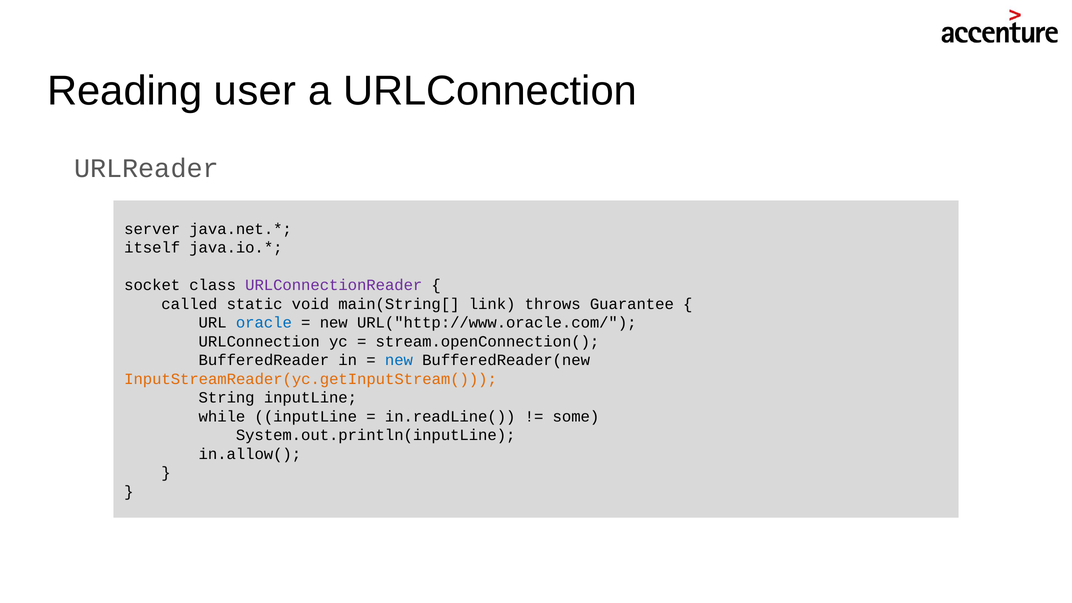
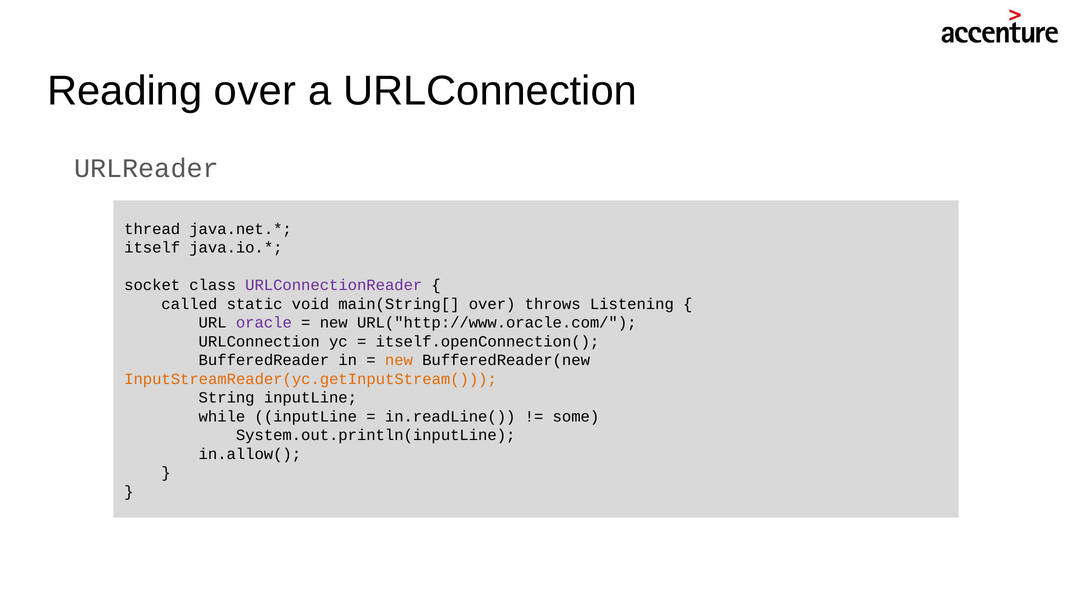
Reading user: user -> over
server: server -> thread
main(String[ link: link -> over
Guarantee: Guarantee -> Listening
oracle colour: blue -> purple
stream.openConnection(: stream.openConnection( -> itself.openConnection(
new at (399, 360) colour: blue -> orange
